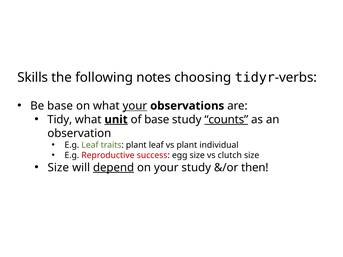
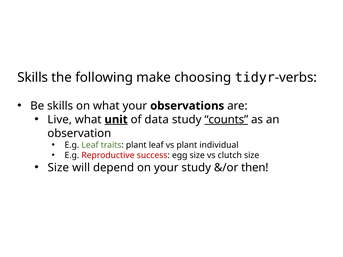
notes: notes -> make
Be base: base -> skills
your at (135, 106) underline: present -> none
Tidy: Tidy -> Live
of base: base -> data
depend underline: present -> none
